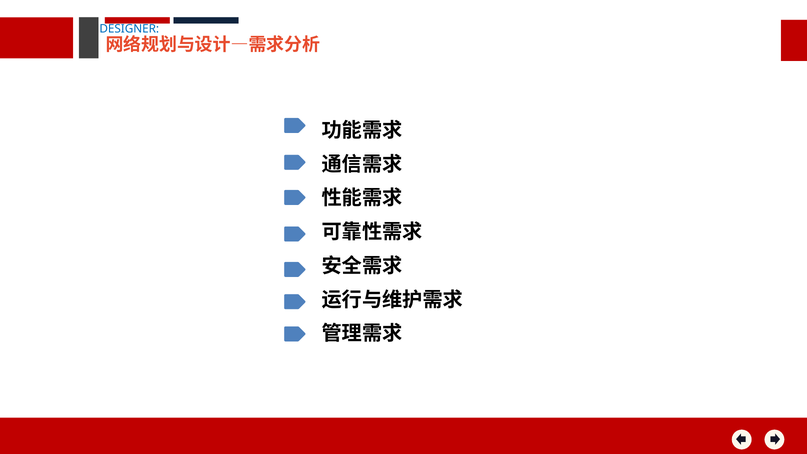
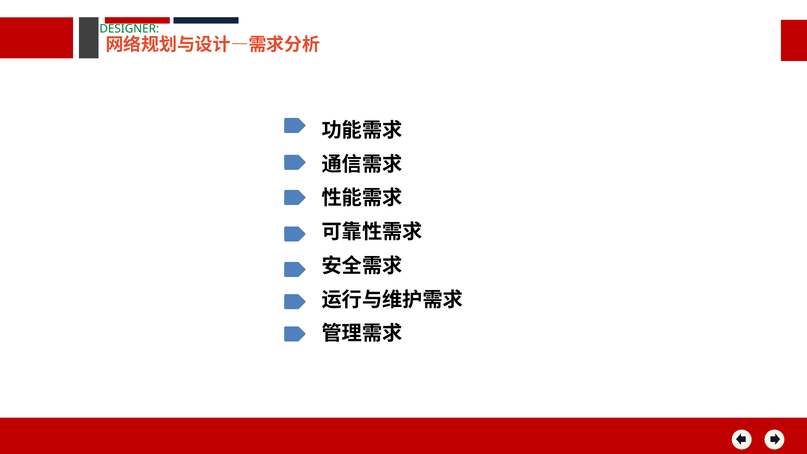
DESIGNER colour: blue -> green
